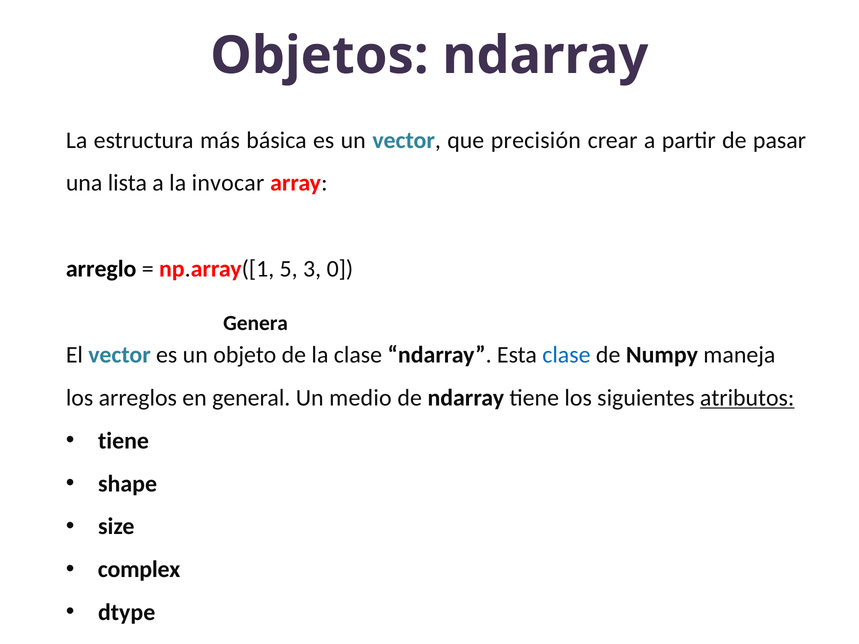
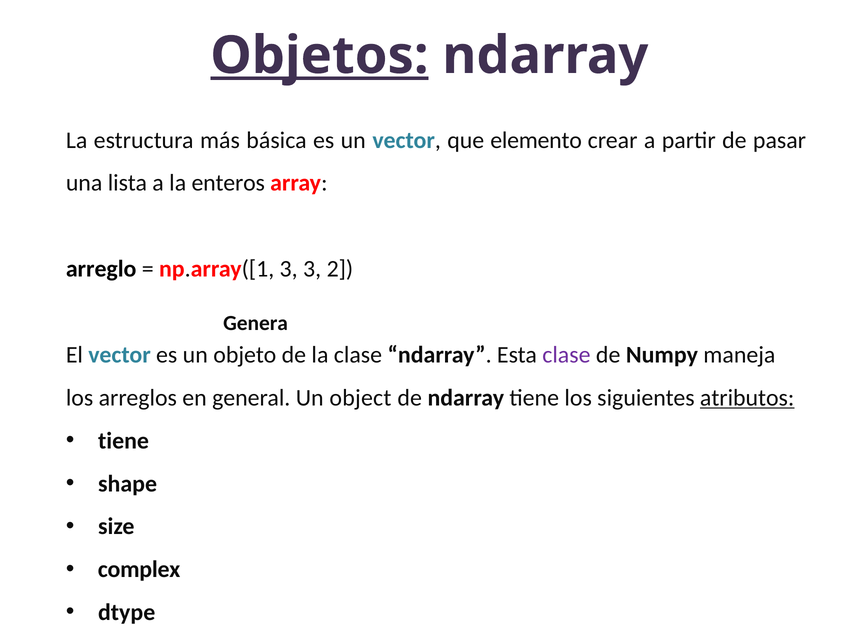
Objetos underline: none -> present
precisión: precisión -> elemento
invocar: invocar -> enteros
np.array([1 5: 5 -> 3
0: 0 -> 2
clase at (566, 355) colour: blue -> purple
medio: medio -> object
